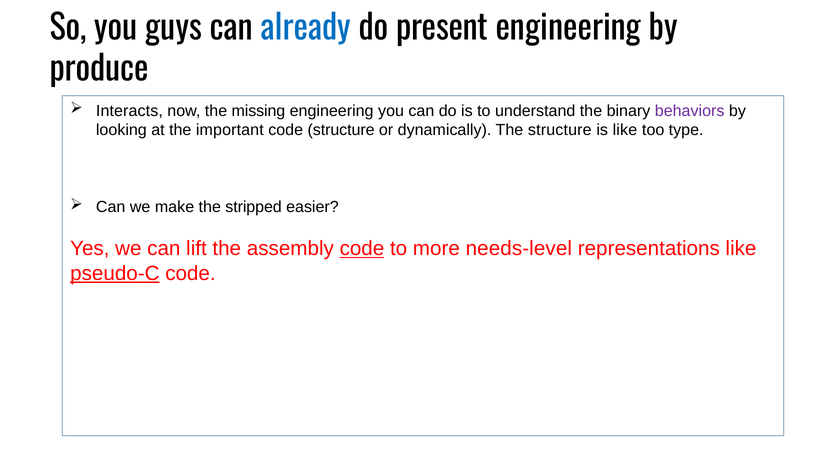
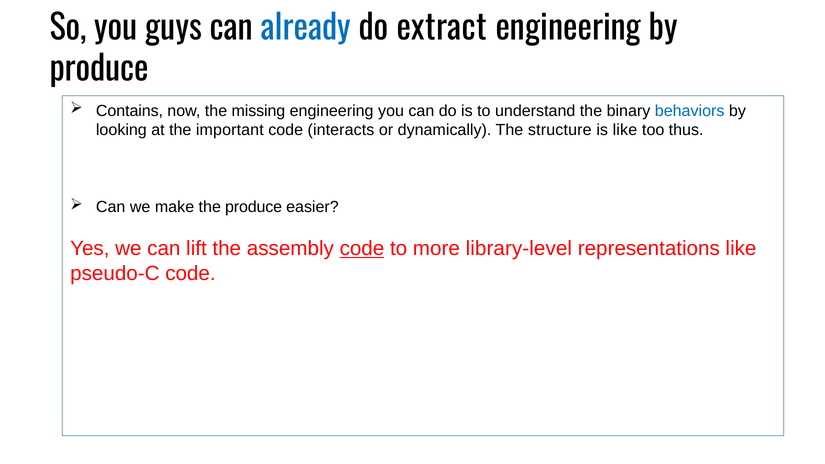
present: present -> extract
Interacts: Interacts -> Contains
behaviors colour: purple -> blue
code structure: structure -> interacts
type: type -> thus
the stripped: stripped -> produce
needs-level: needs-level -> library-level
pseudo-C underline: present -> none
